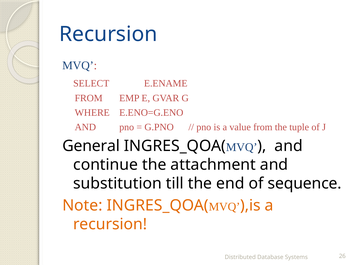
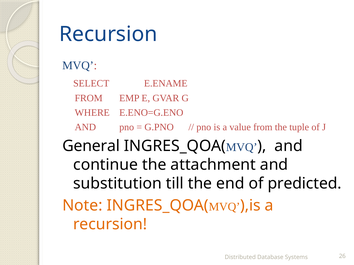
sequence: sequence -> predicted
